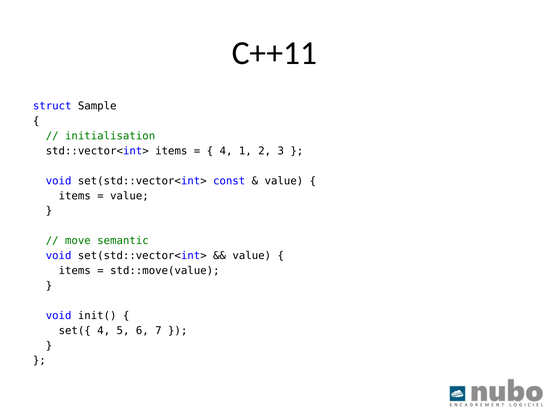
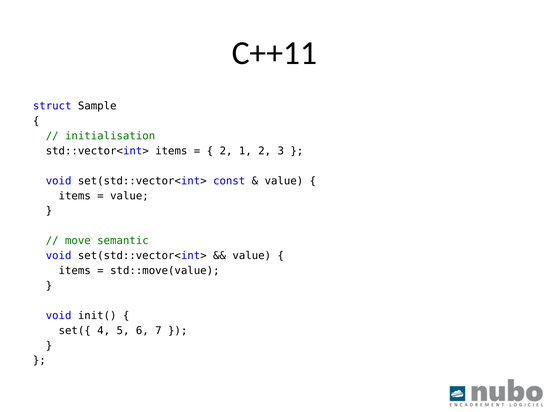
4 at (226, 151): 4 -> 2
